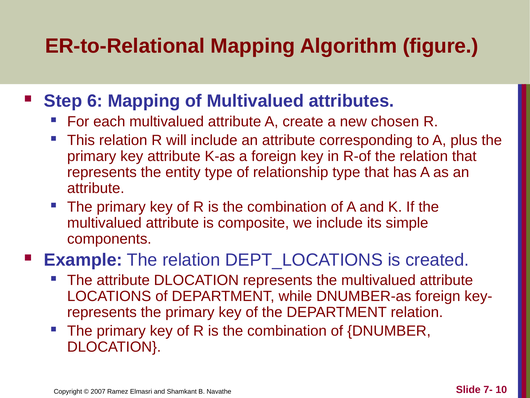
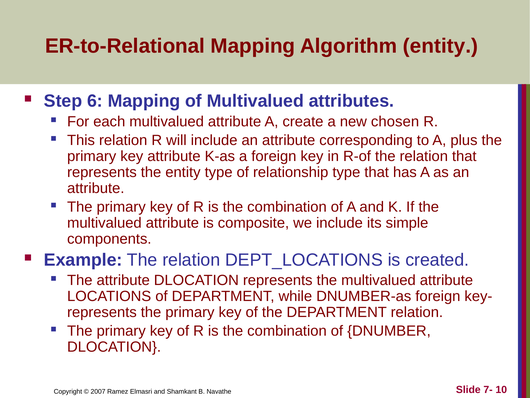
Algorithm figure: figure -> entity
